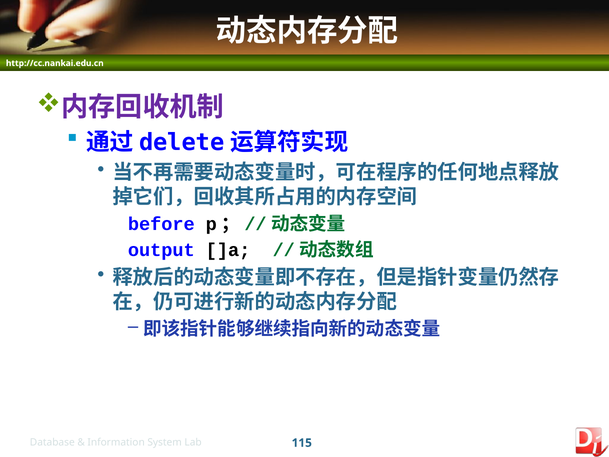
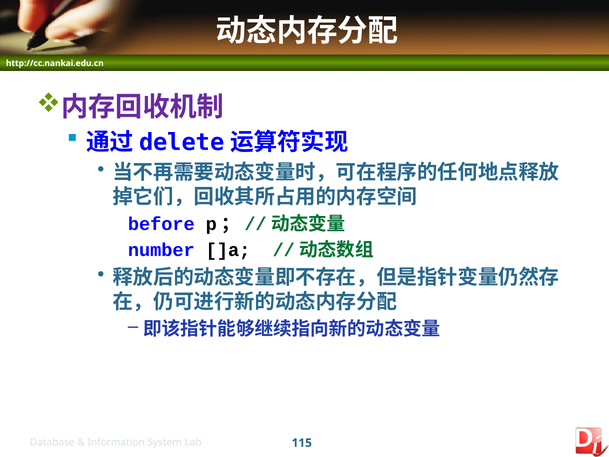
output: output -> number
